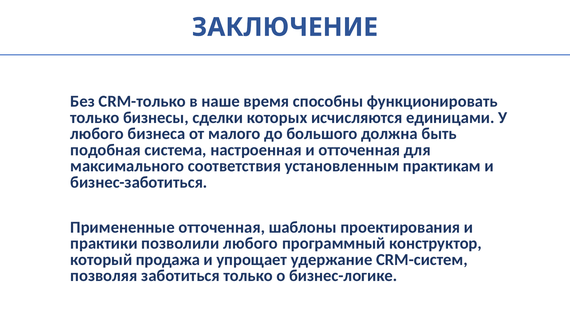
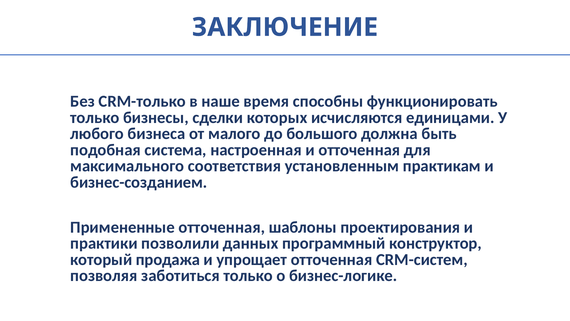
бизнес-заботиться: бизнес-заботиться -> бизнес-созданием
позволили любого: любого -> данных
упрощает удержание: удержание -> отточенная
